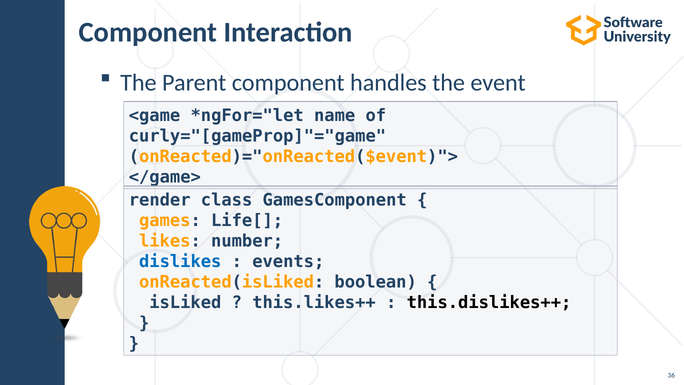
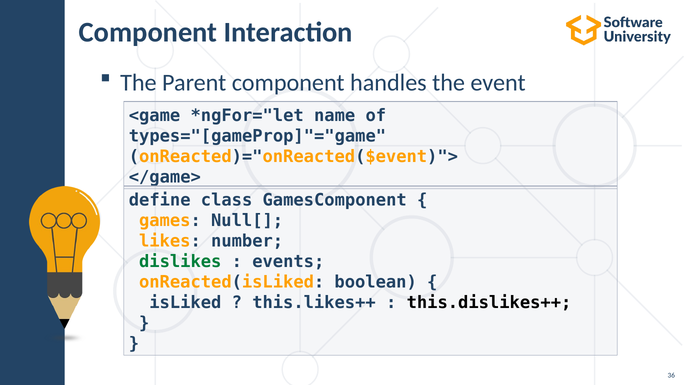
curly="[gameProp]"="game: curly="[gameProp]"="game -> types="[gameProp]"="game
render: render -> define
Life[: Life[ -> Null[
dislikes colour: blue -> green
